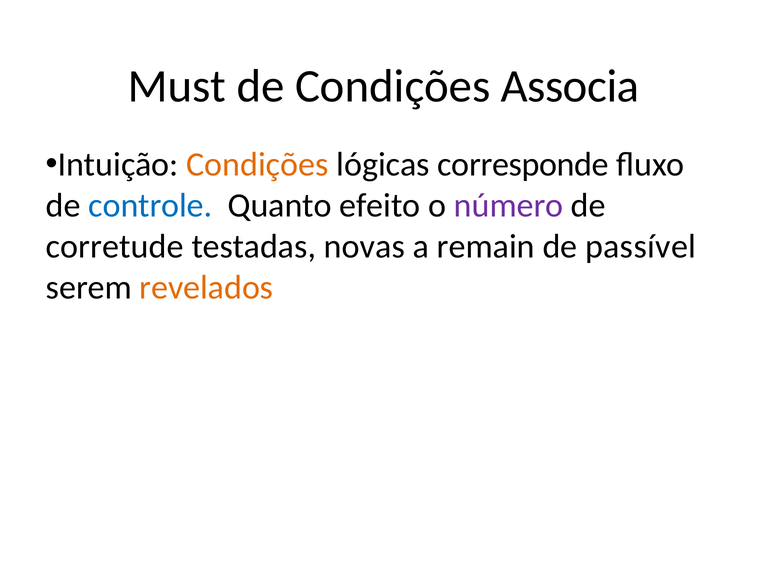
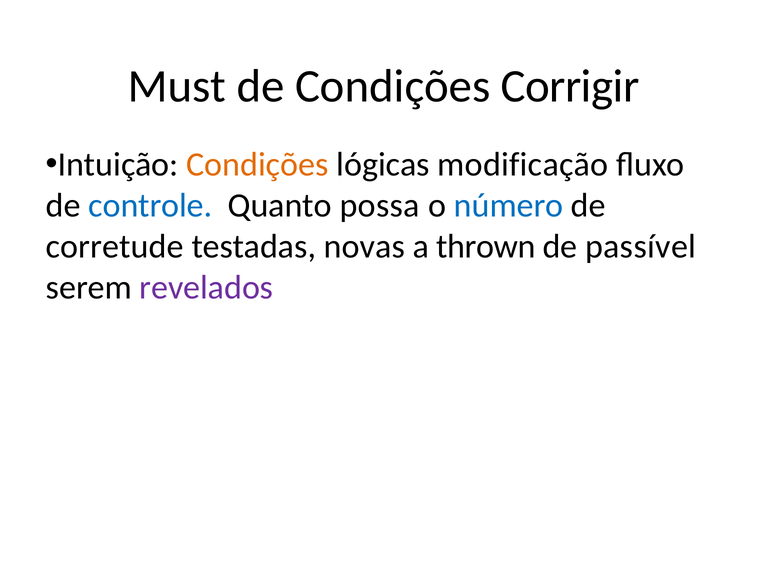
Associa: Associa -> Corrigir
corresponde: corresponde -> modificação
efeito: efeito -> possa
número colour: purple -> blue
remain: remain -> thrown
revelados colour: orange -> purple
